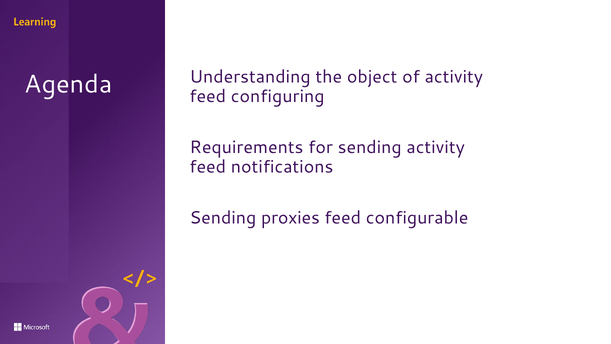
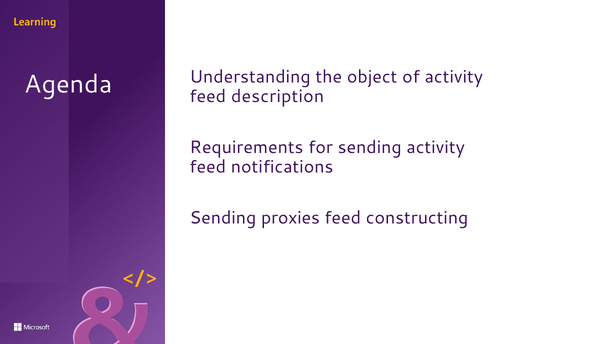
configuring: configuring -> description
configurable: configurable -> constructing
